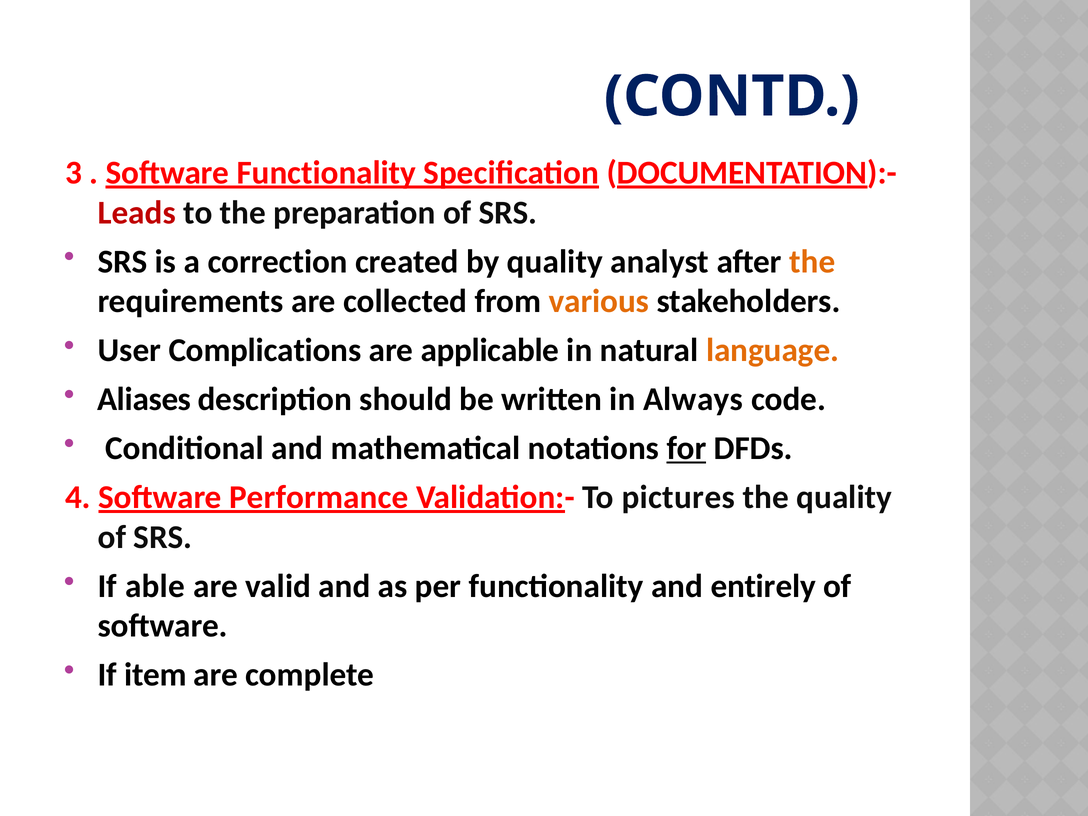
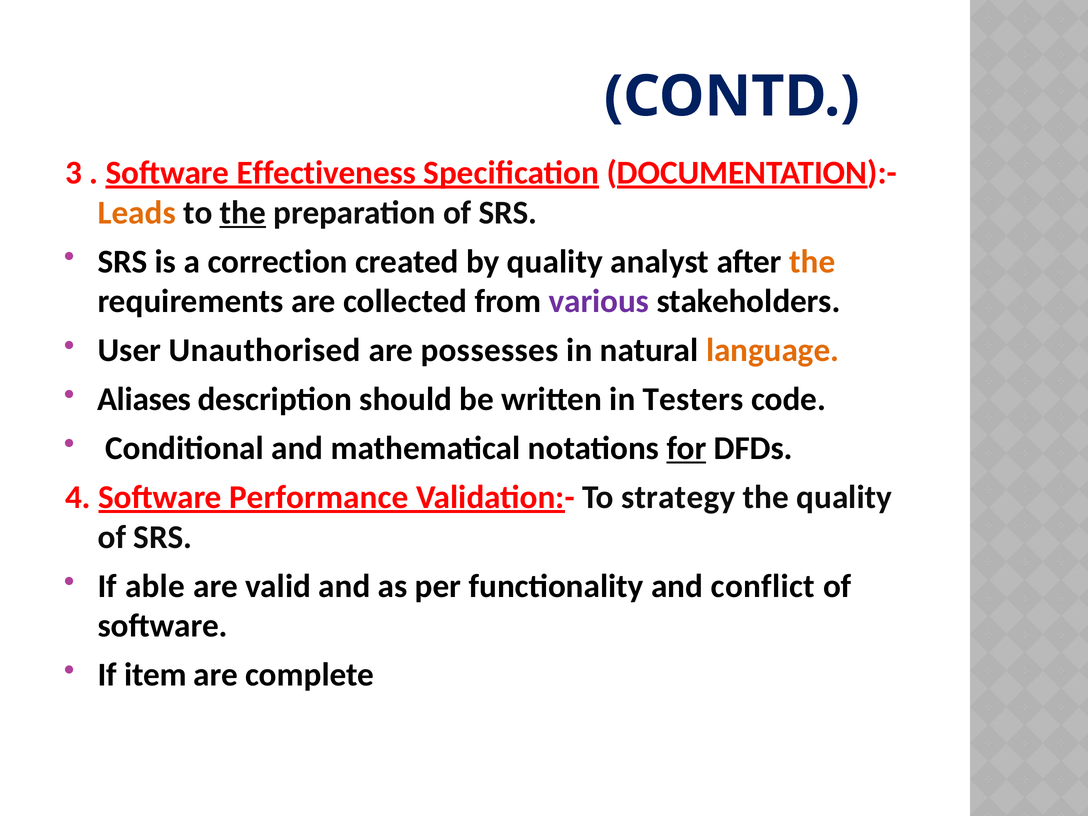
Software Functionality: Functionality -> Effectiveness
Leads colour: red -> orange
the at (243, 213) underline: none -> present
various colour: orange -> purple
Complications: Complications -> Unauthorised
applicable: applicable -> possesses
Always: Always -> Testers
pictures: pictures -> strategy
entirely: entirely -> conflict
